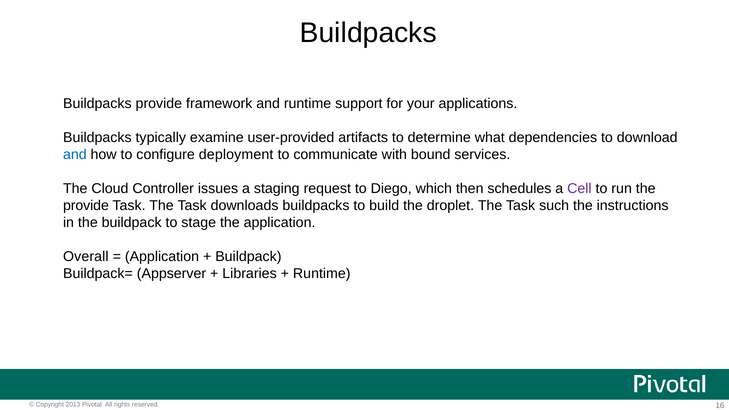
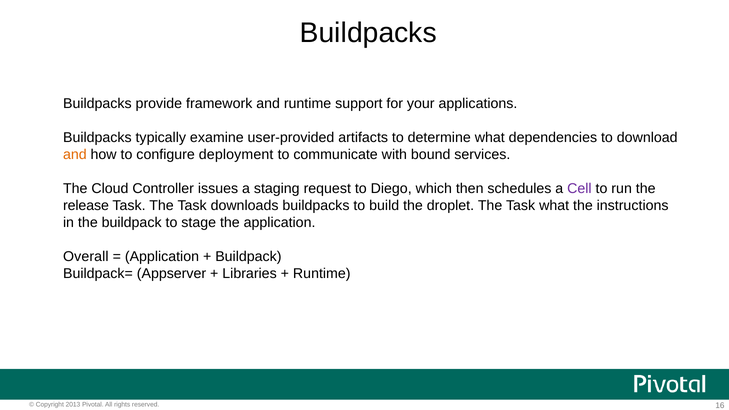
and at (75, 154) colour: blue -> orange
provide at (86, 205): provide -> release
Task such: such -> what
